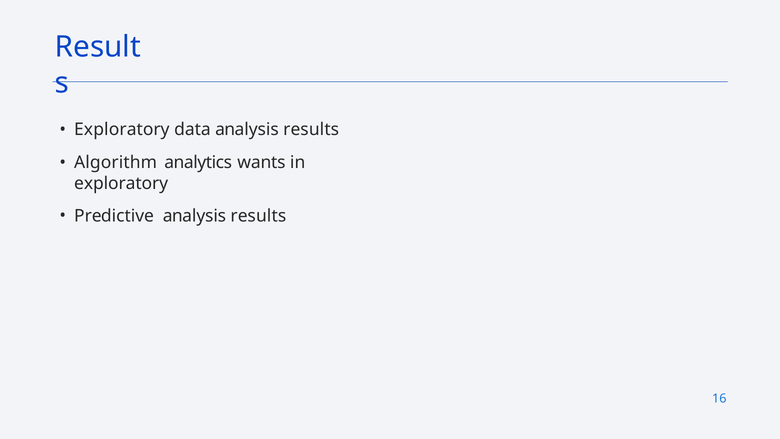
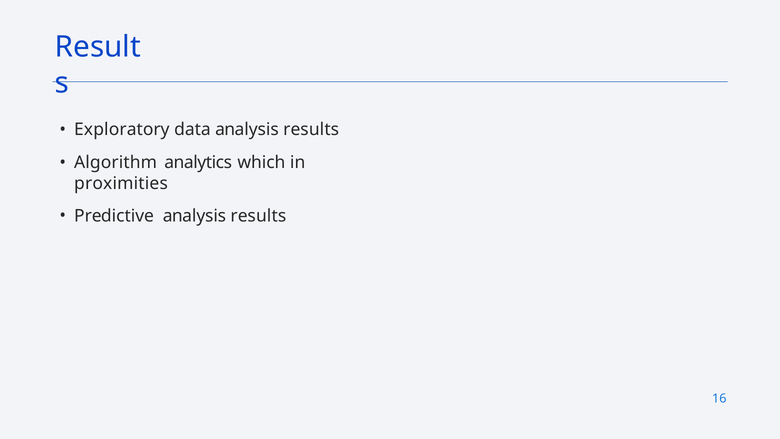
wants: wants -> which
exploratory at (121, 183): exploratory -> proximities
